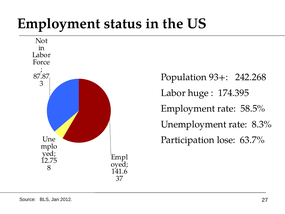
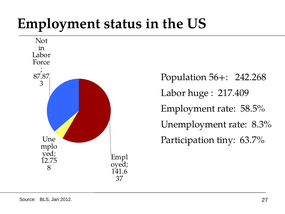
93+: 93+ -> 56+
174.395: 174.395 -> 217.409
lose: lose -> tiny
